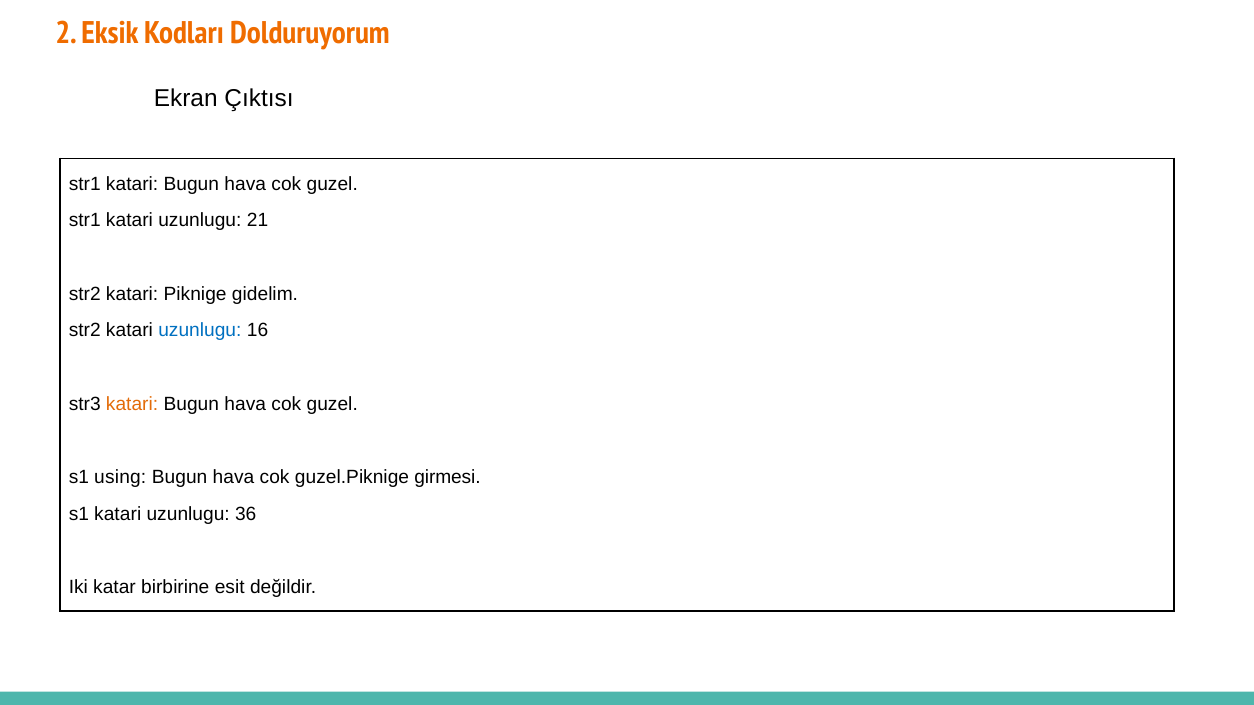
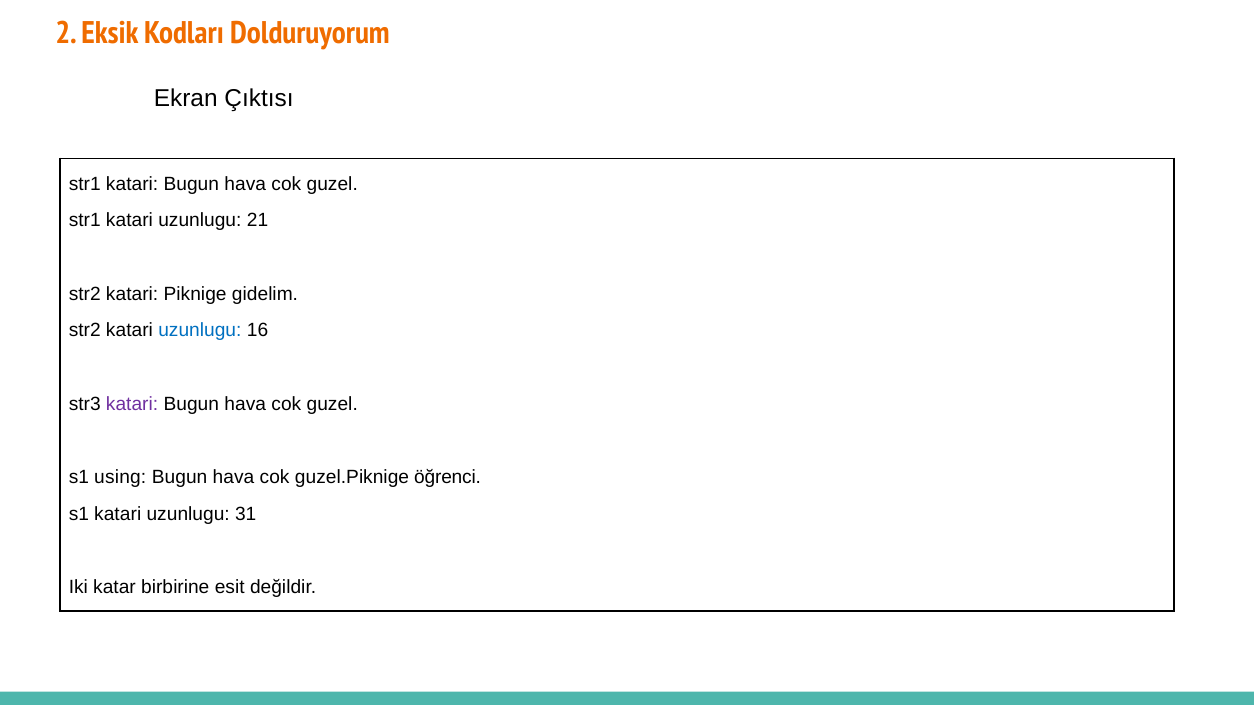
katari at (132, 404) colour: orange -> purple
girmesi: girmesi -> öğrenci
36: 36 -> 31
